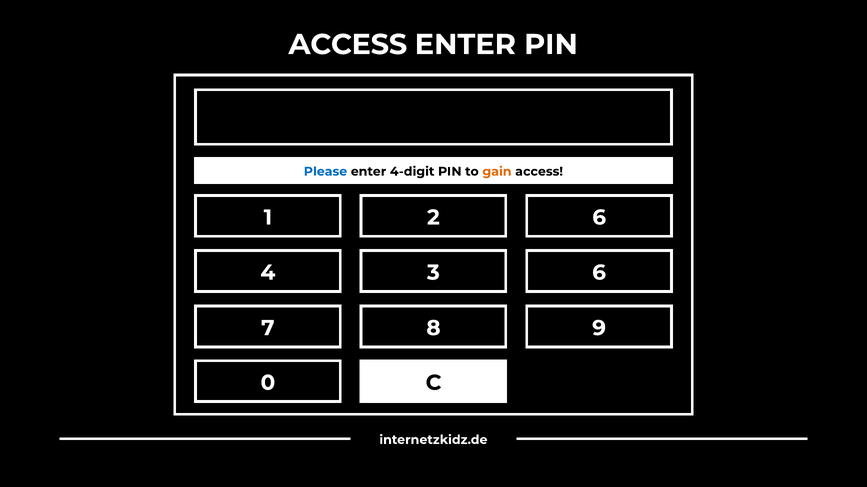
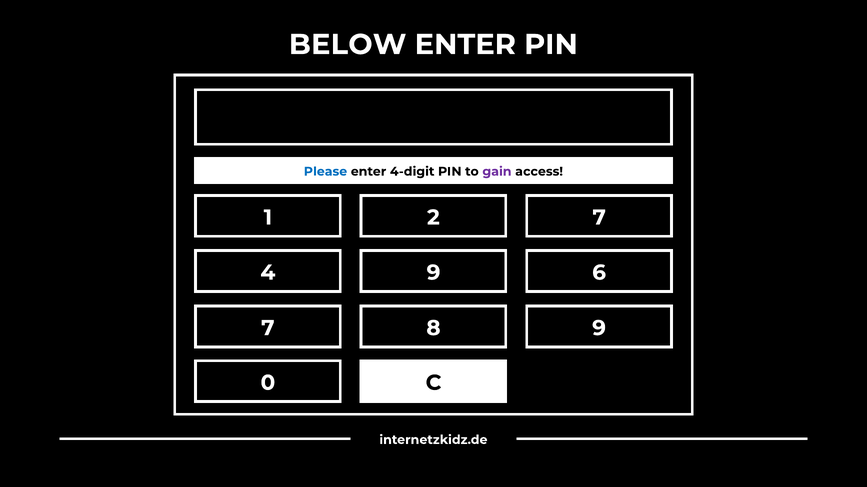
ACCESS at (348, 45): ACCESS -> BELOW
gain colour: orange -> purple
2 6: 6 -> 7
4 3: 3 -> 9
